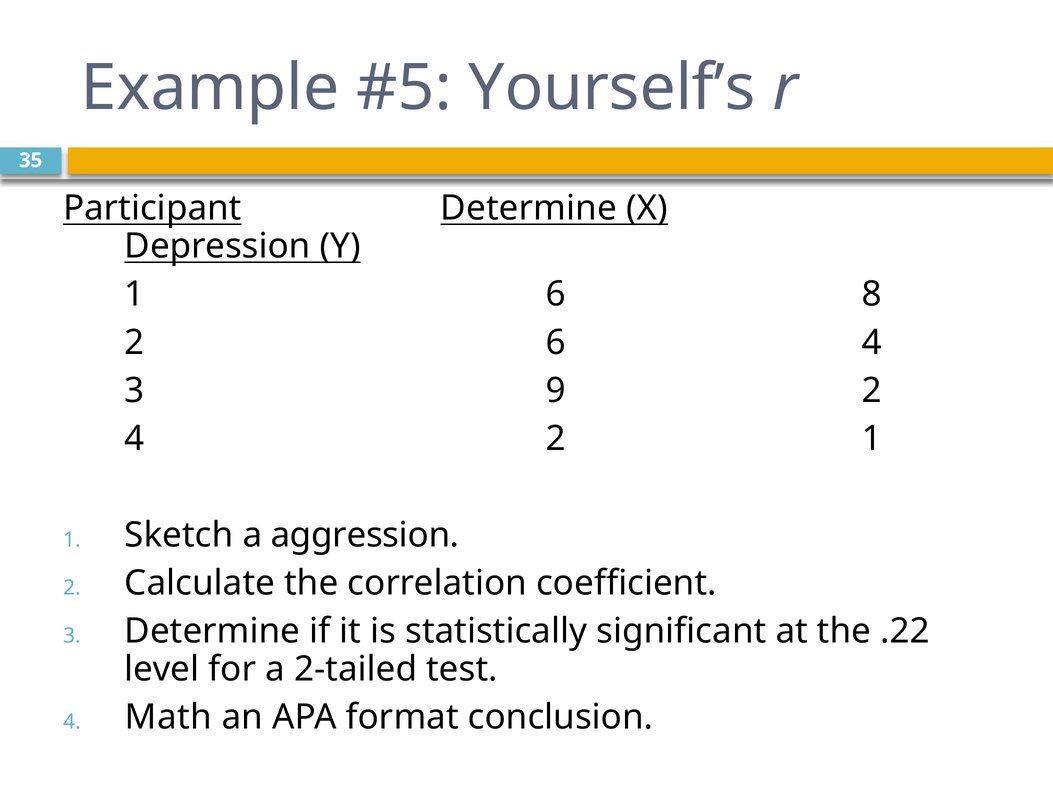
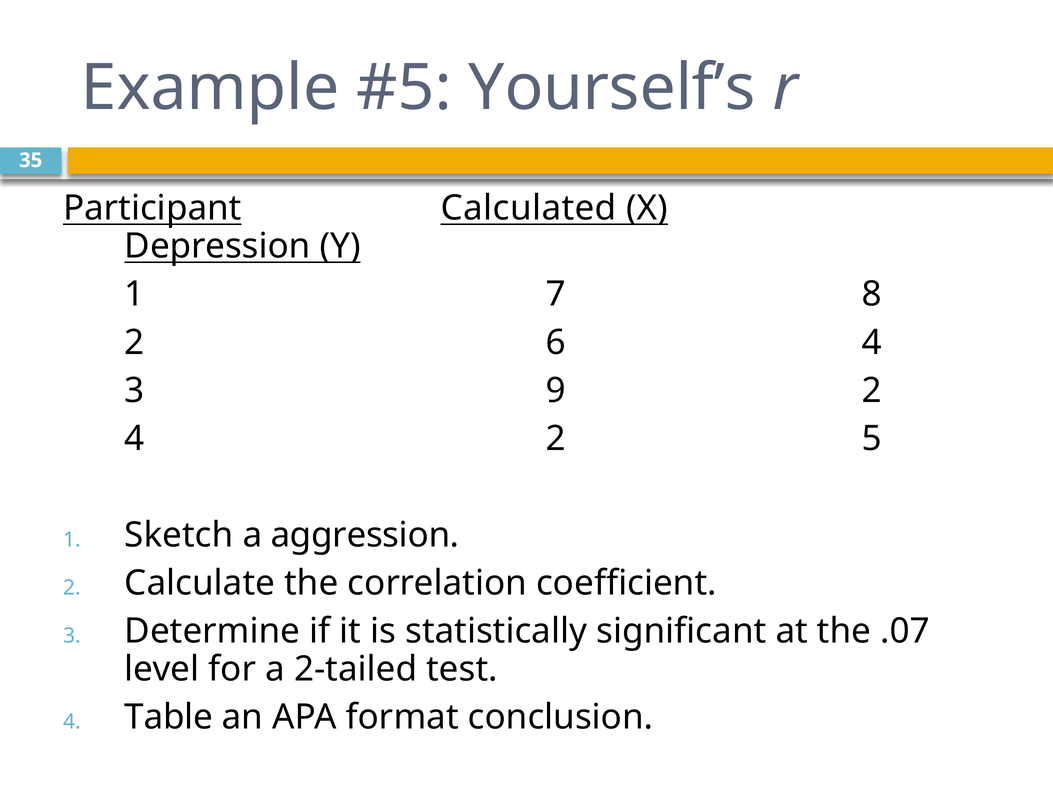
Participant Determine: Determine -> Calculated
1 6: 6 -> 7
2 1: 1 -> 5
.22: .22 -> .07
Math: Math -> Table
